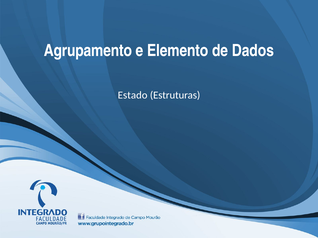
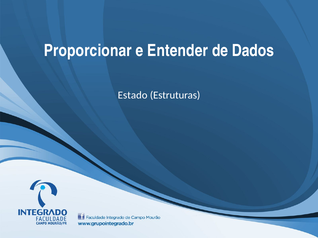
Agrupamento: Agrupamento -> Proporcionar
Elemento: Elemento -> Entender
